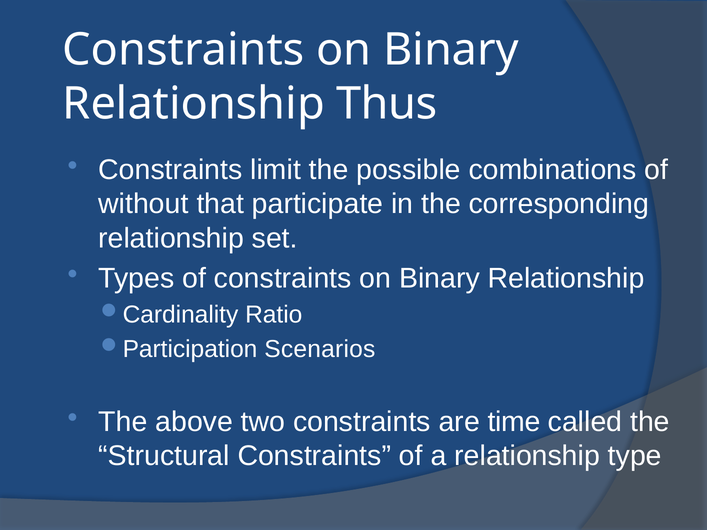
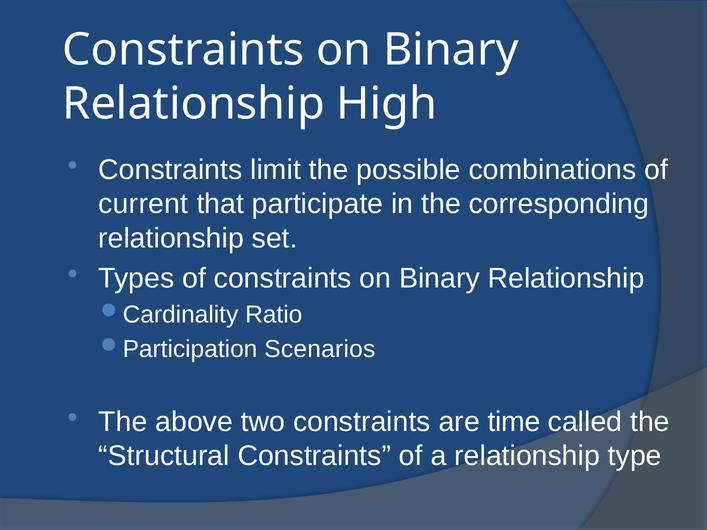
Thus: Thus -> High
without: without -> current
